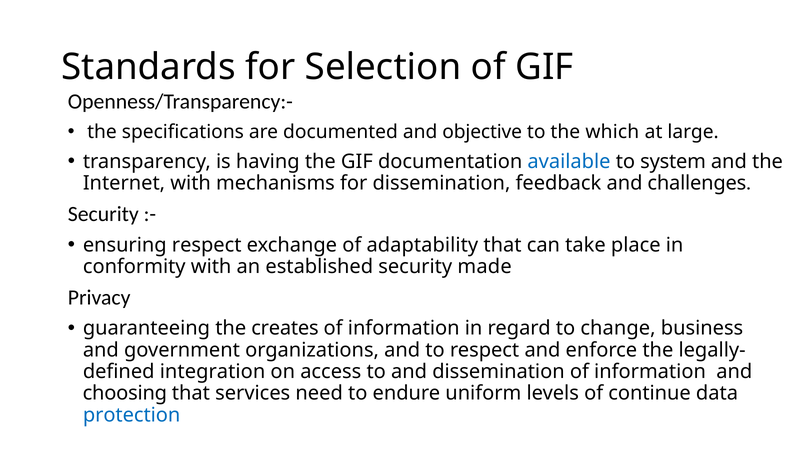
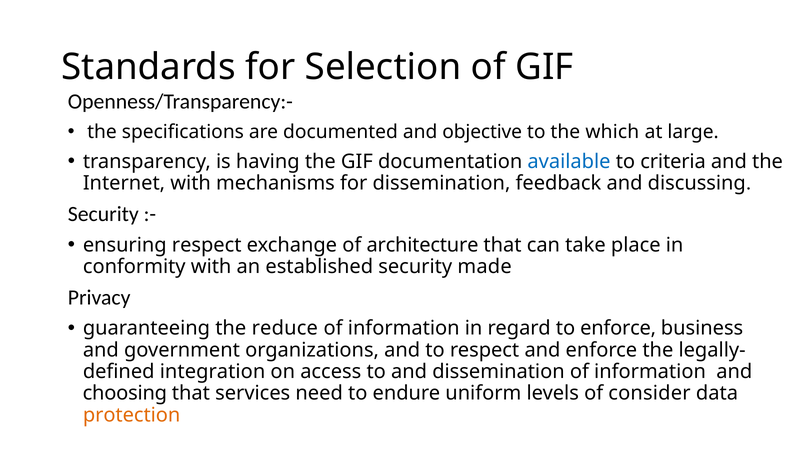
system: system -> criteria
challenges: challenges -> discussing
adaptability: adaptability -> architecture
creates: creates -> reduce
to change: change -> enforce
continue: continue -> consider
protection colour: blue -> orange
